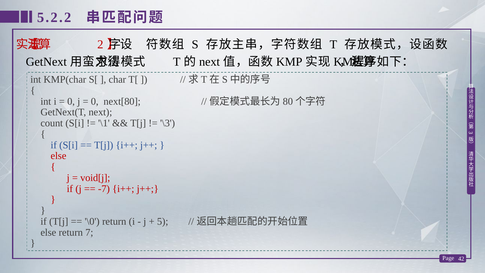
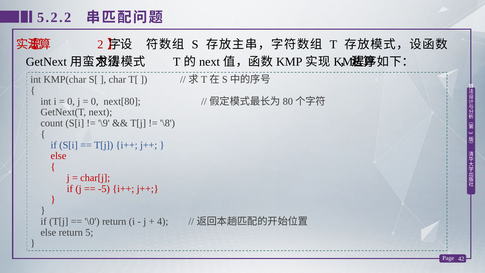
\1: \1 -> \9
\3: \3 -> \8
void[j: void[j -> char[j
-7: -7 -> -5
5: 5 -> 4
7: 7 -> 5
